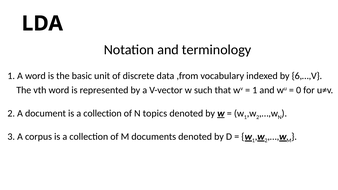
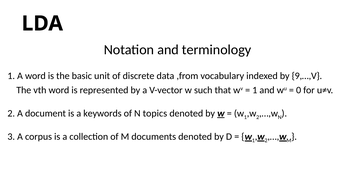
6,…,V: 6,…,V -> 9,…,V
document is a collection: collection -> keywords
